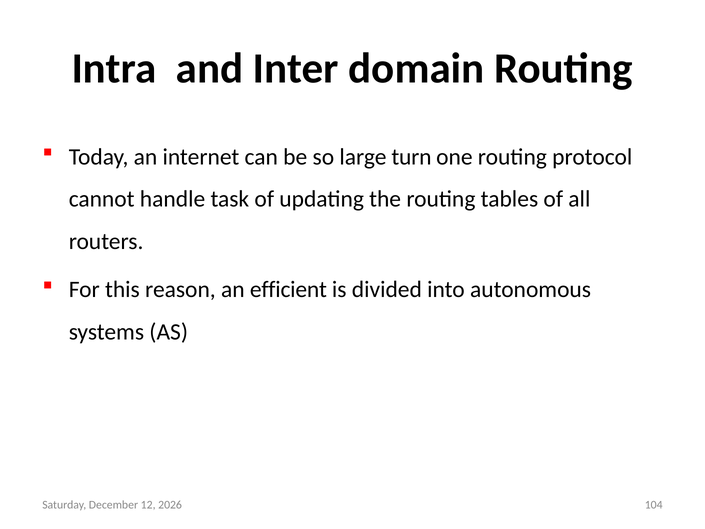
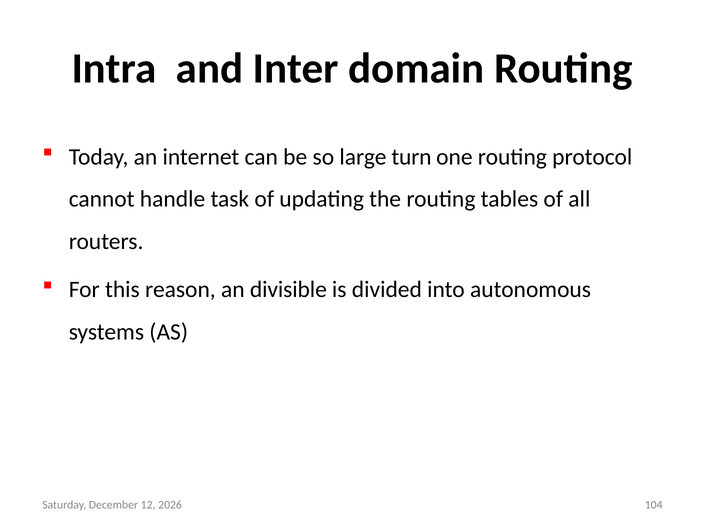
efficient: efficient -> divisible
